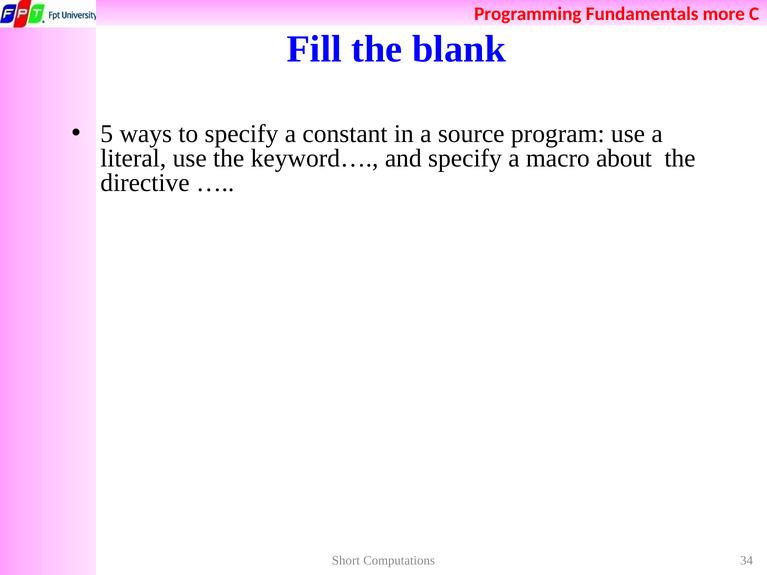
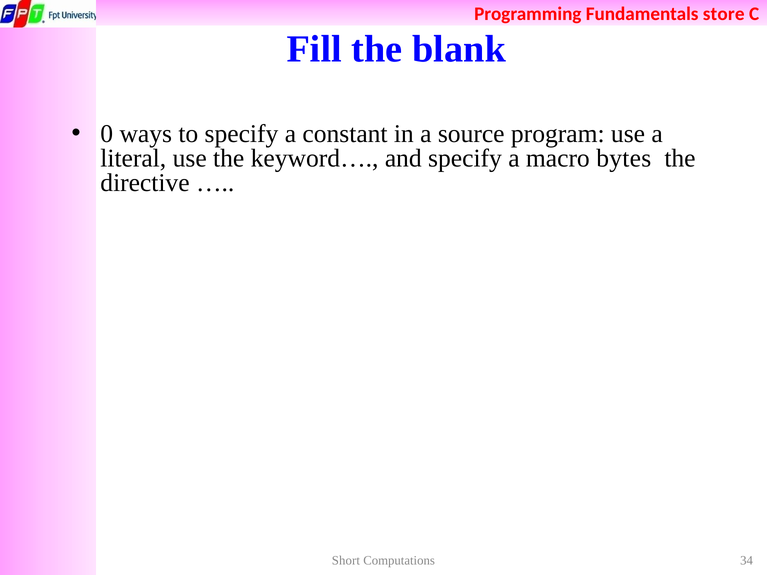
more: more -> store
5: 5 -> 0
about: about -> bytes
